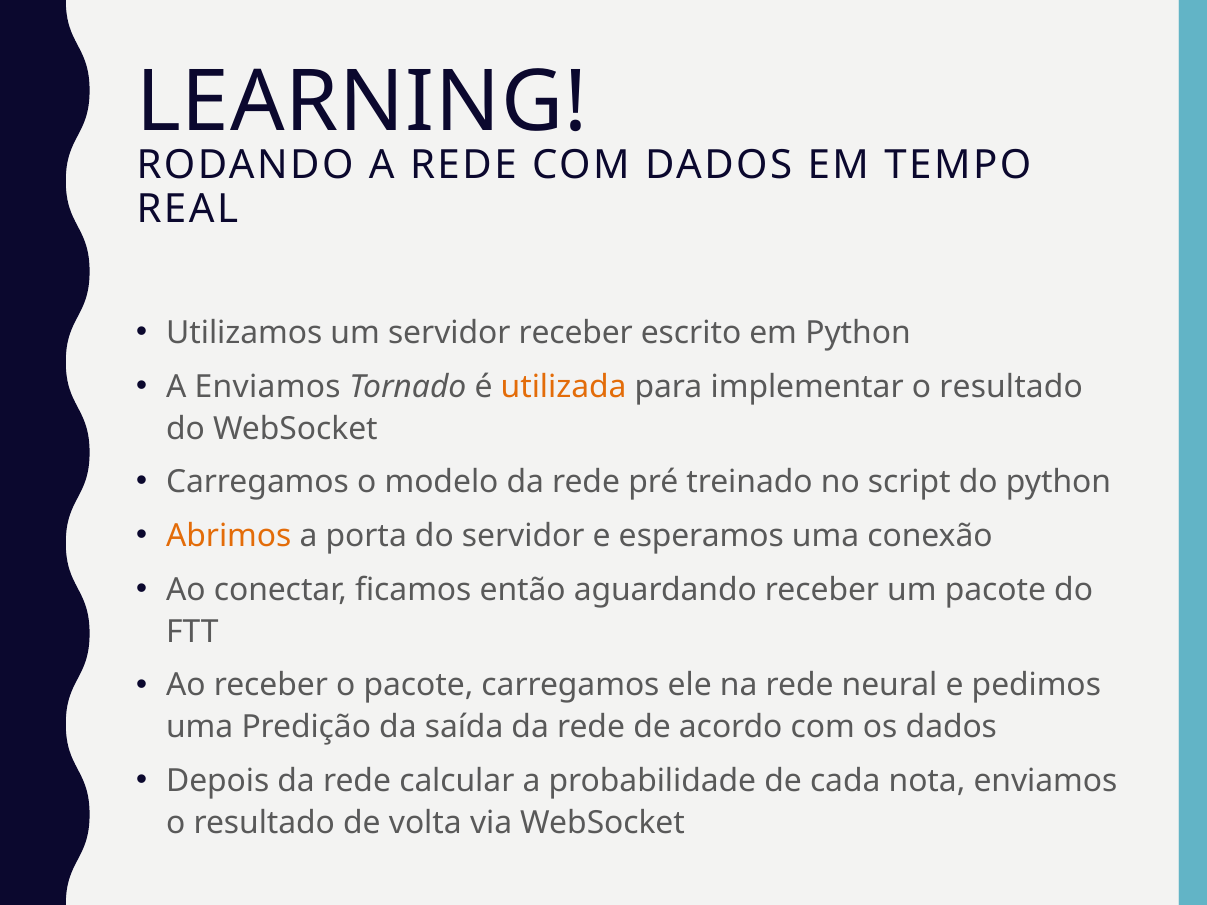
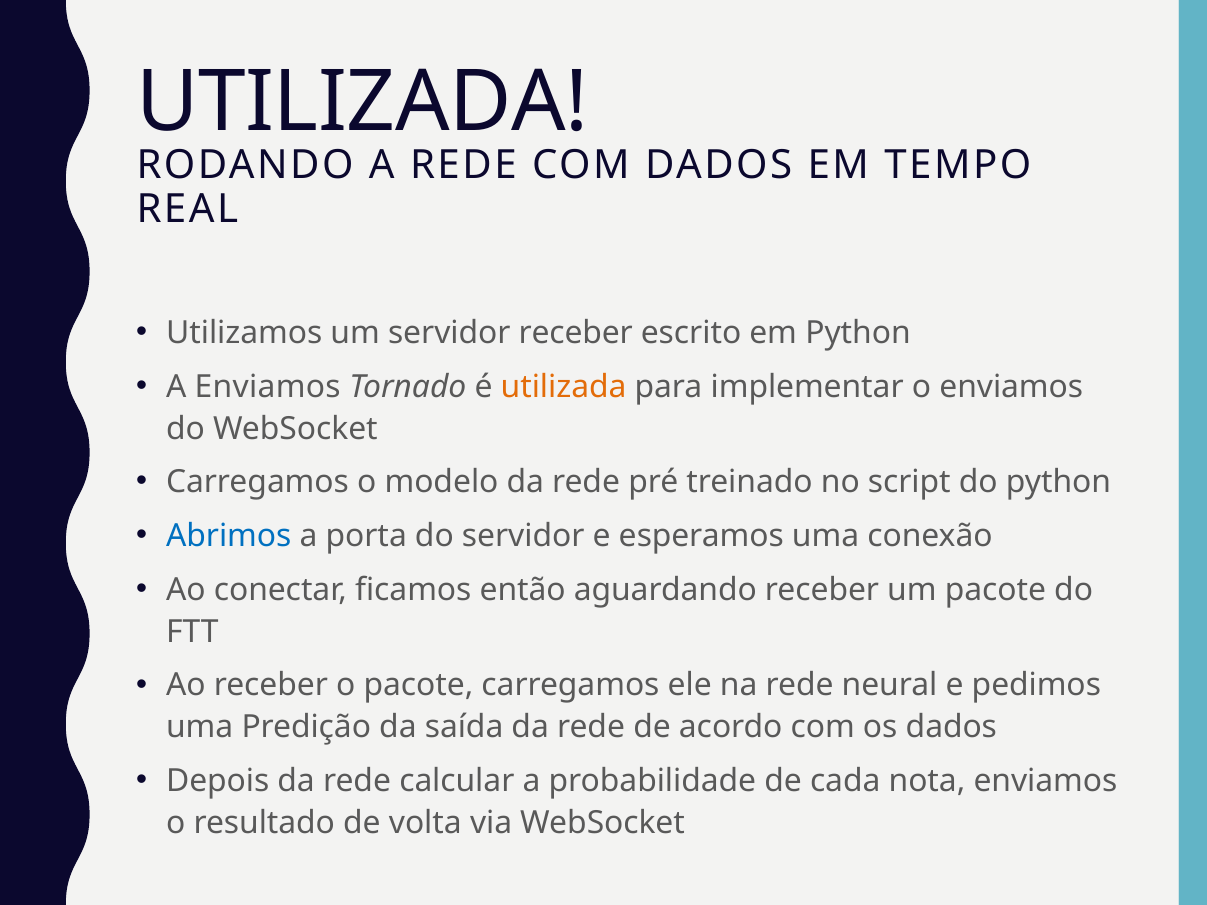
LEARNING at (362, 102): LEARNING -> UTILIZADA
implementar o resultado: resultado -> enviamos
Abrimos colour: orange -> blue
